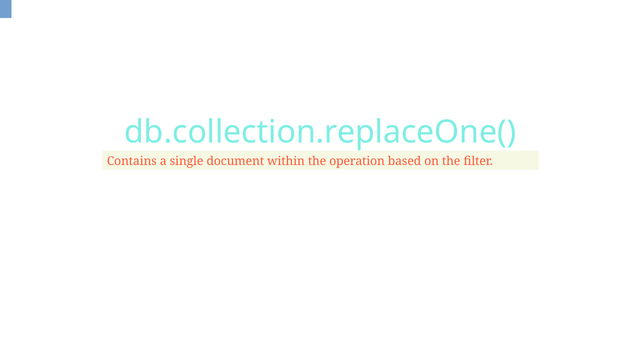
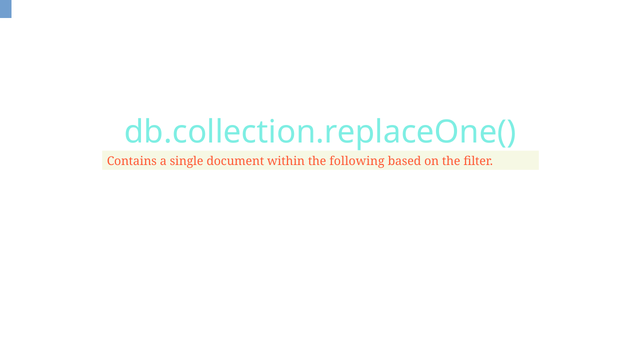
operation: operation -> following
